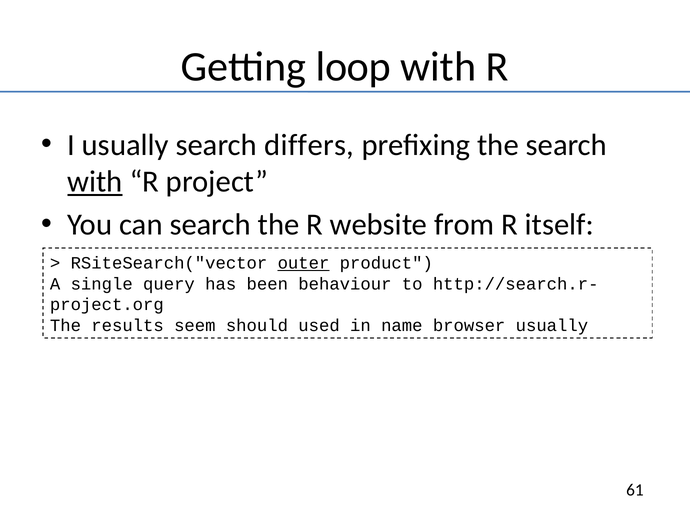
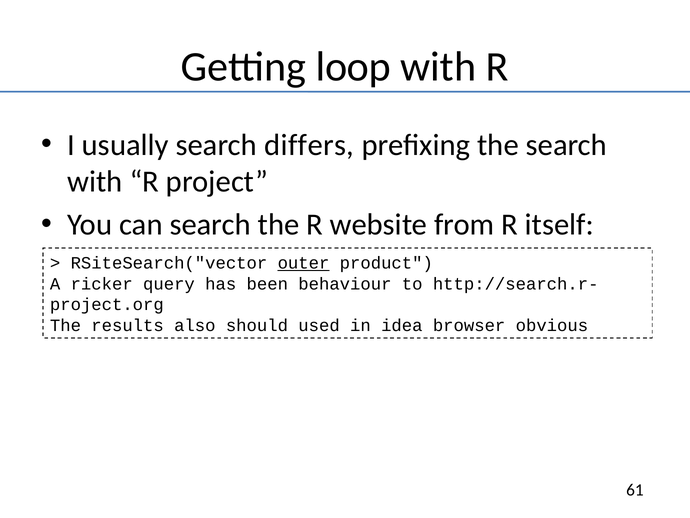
with at (95, 182) underline: present -> none
single: single -> ricker
seem: seem -> also
name: name -> idea
browser usually: usually -> obvious
